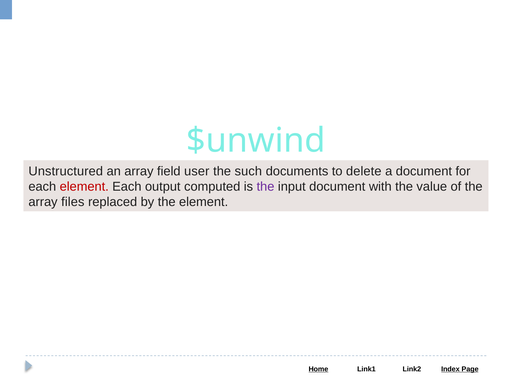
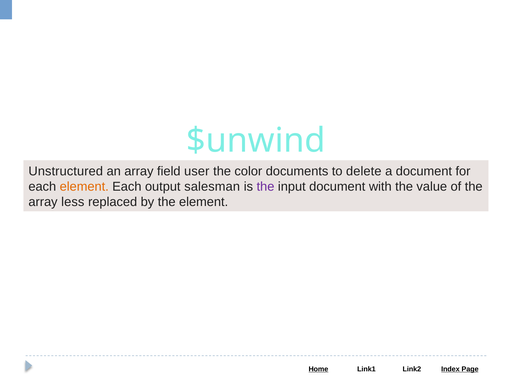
such: such -> color
element at (84, 187) colour: red -> orange
computed: computed -> salesman
files: files -> less
